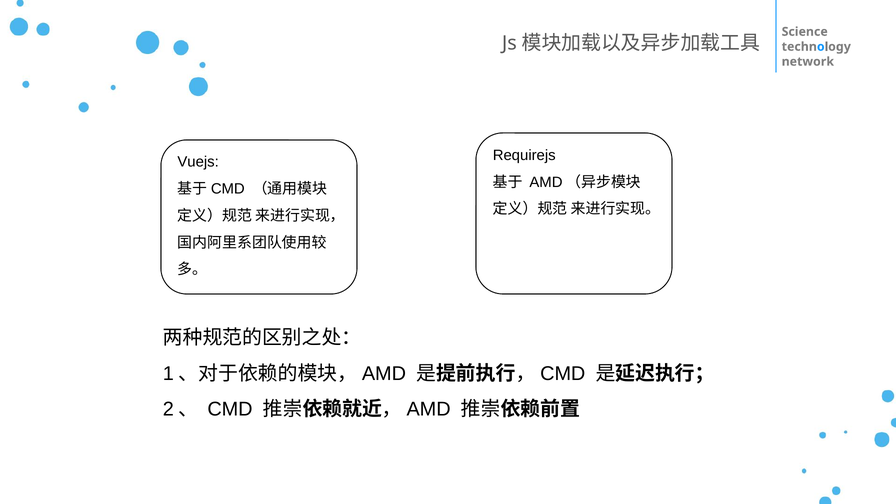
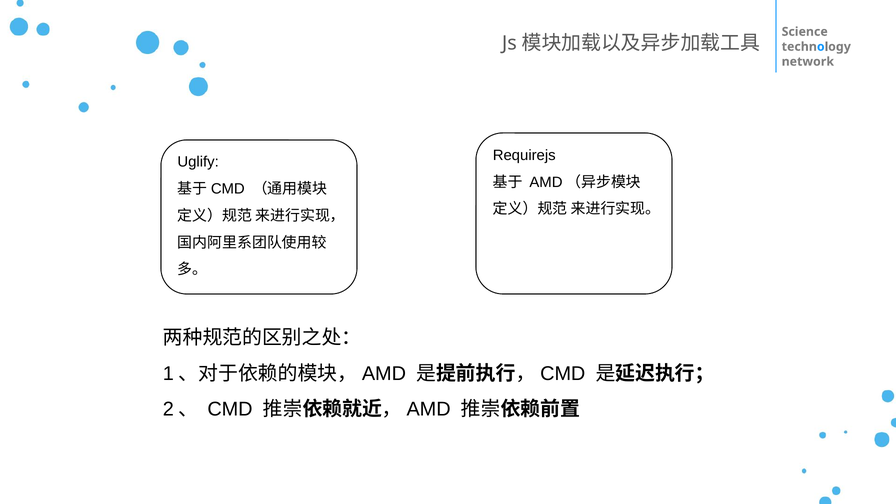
Vuejs: Vuejs -> Uglify
